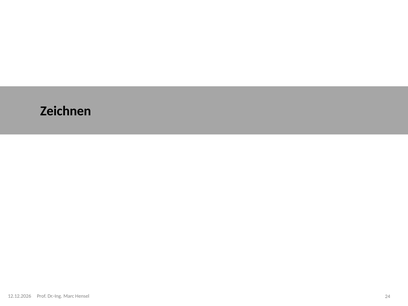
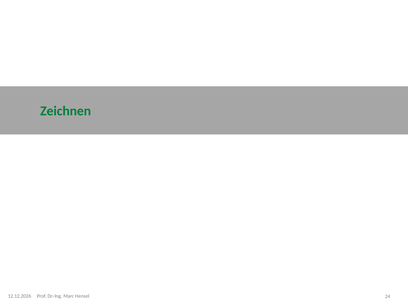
Zeichnen colour: black -> green
